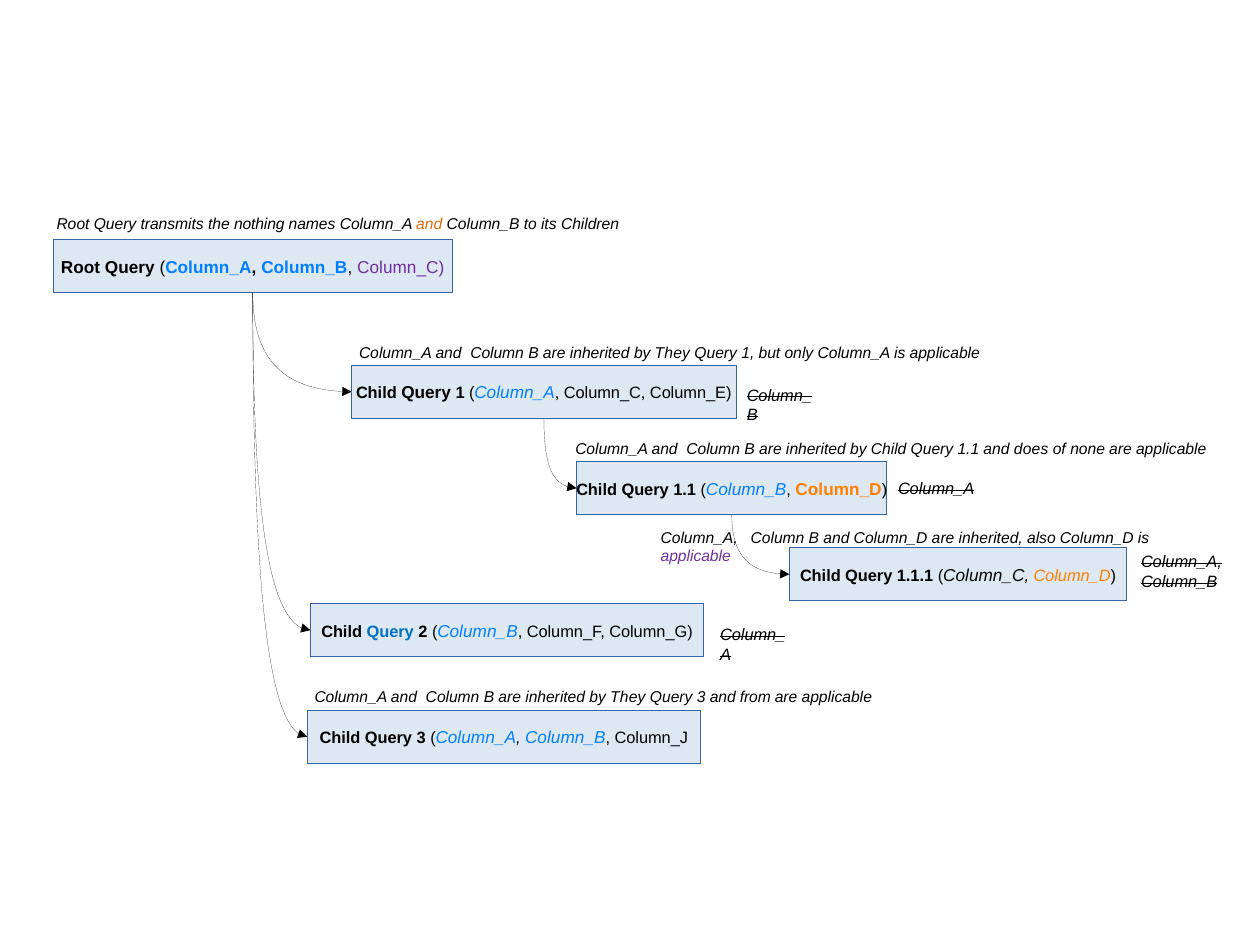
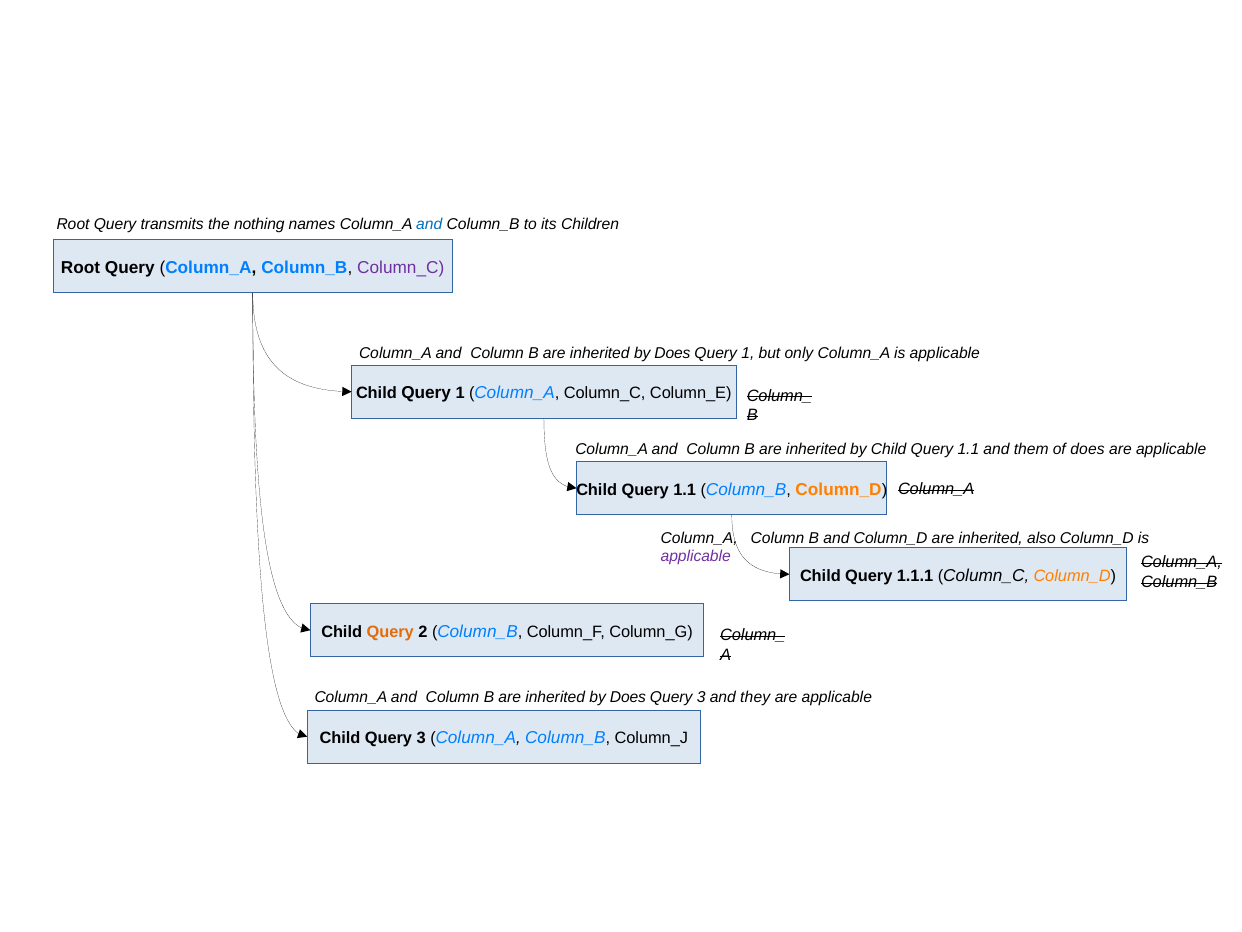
and at (429, 224) colour: orange -> blue
They at (672, 353): They -> Does
does: does -> them
of none: none -> does
Query at (390, 631) colour: blue -> orange
They at (628, 697): They -> Does
from: from -> they
